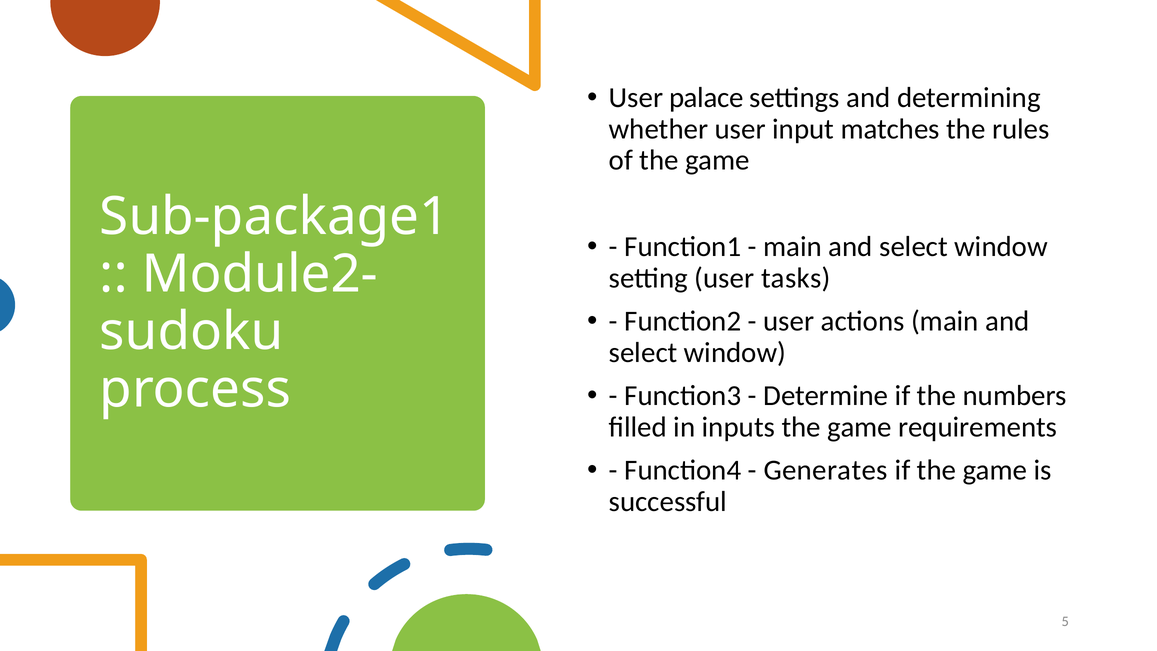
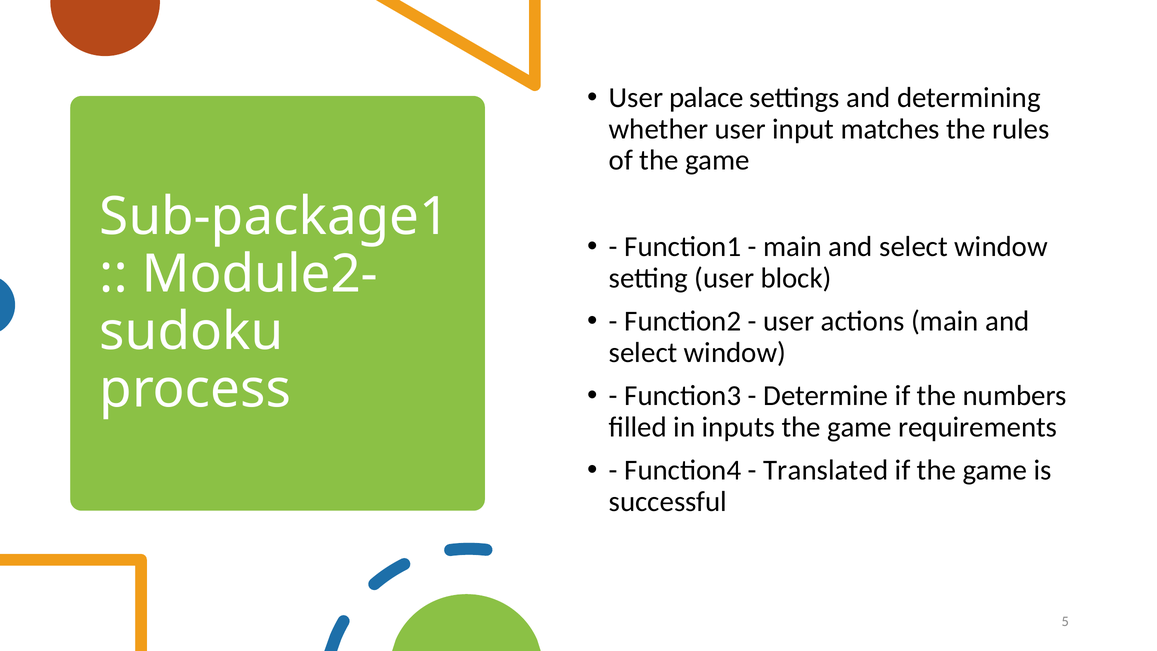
tasks: tasks -> block
Generates: Generates -> Translated
